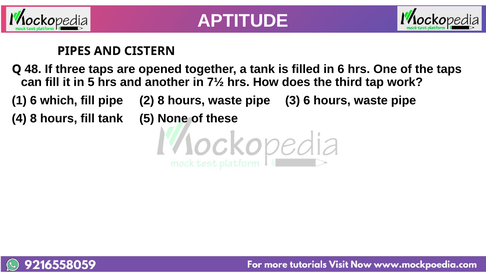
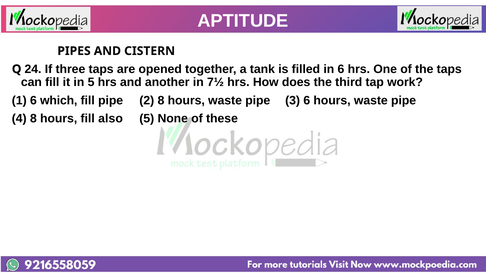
48: 48 -> 24
fill tank: tank -> also
